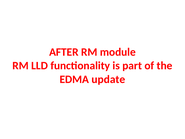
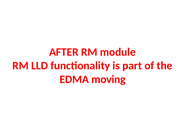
update: update -> moving
